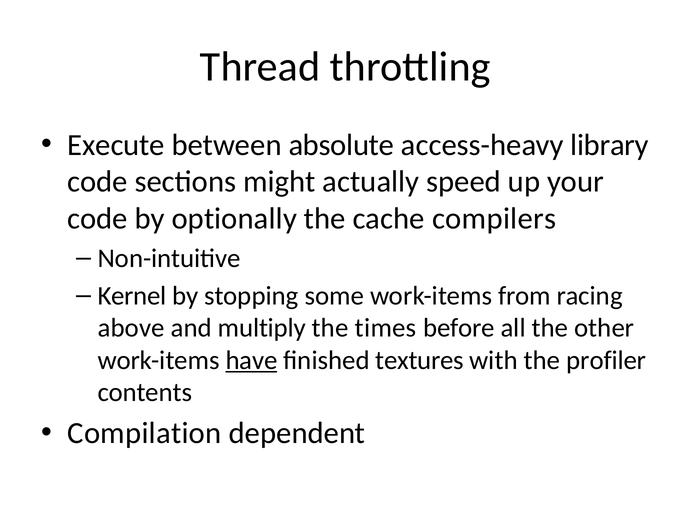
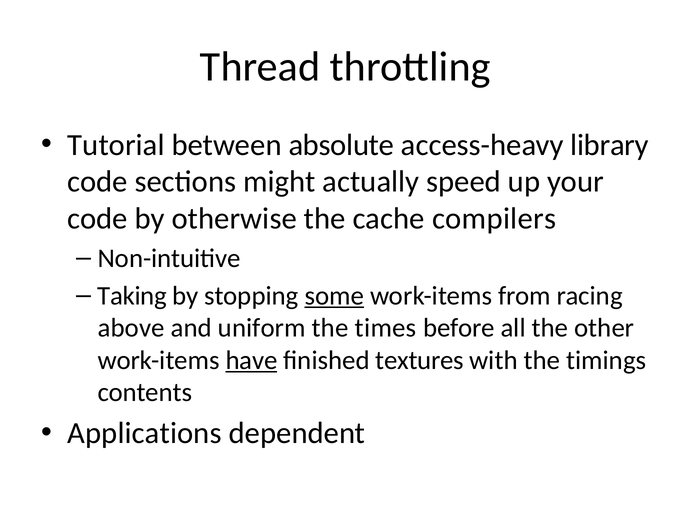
Execute: Execute -> Tutorial
optionally: optionally -> otherwise
Kernel: Kernel -> Taking
some underline: none -> present
multiply: multiply -> uniform
profiler: profiler -> timings
Compilation: Compilation -> Applications
